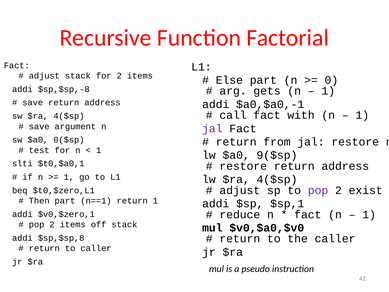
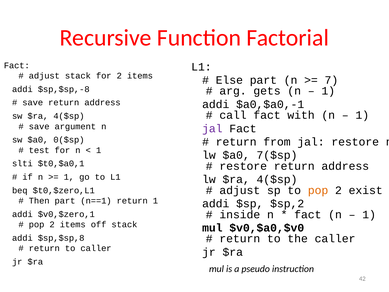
0: 0 -> 7
9($sp: 9($sp -> 7($sp
pop at (318, 190) colour: purple -> orange
$sp,1: $sp,1 -> $sp,2
reduce: reduce -> inside
